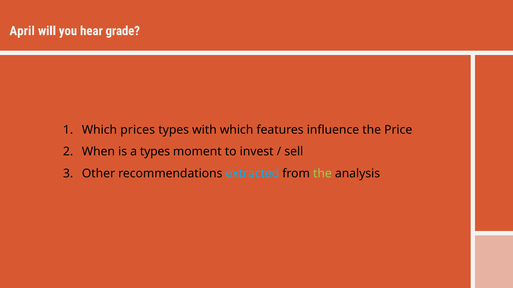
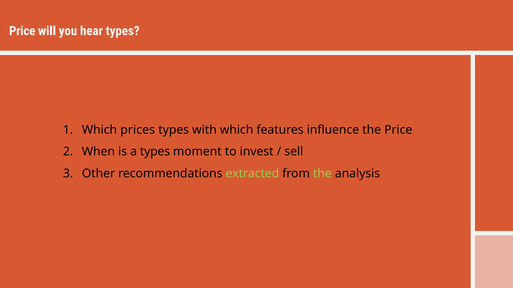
April at (22, 31): April -> Price
hear grade: grade -> types
extracted colour: light blue -> light green
